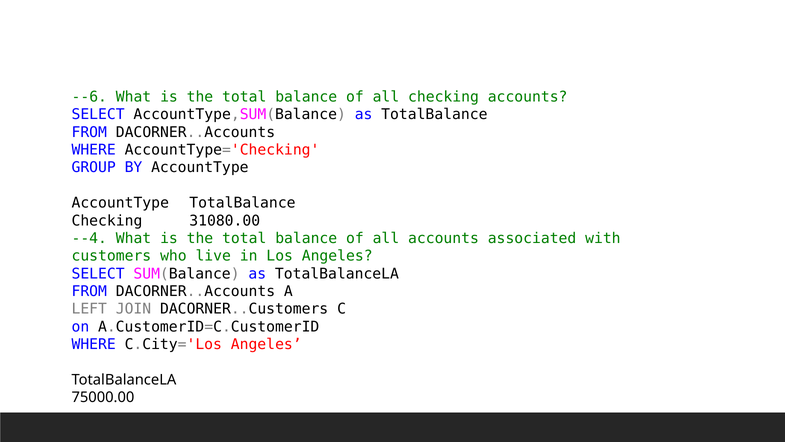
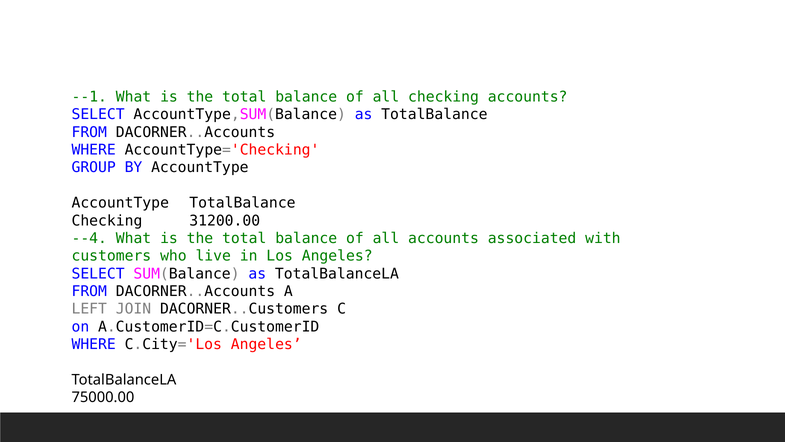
--6: --6 -> --1
31080.00: 31080.00 -> 31200.00
